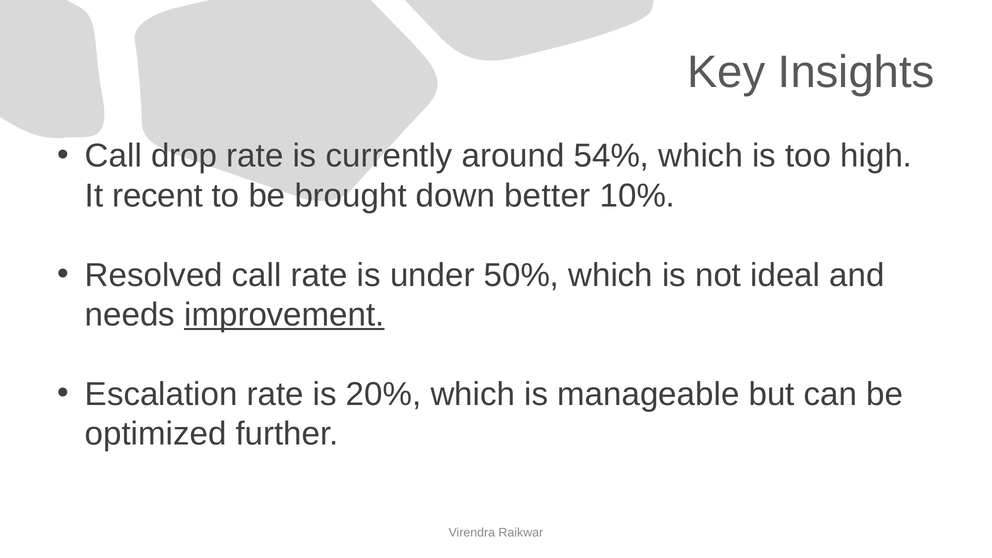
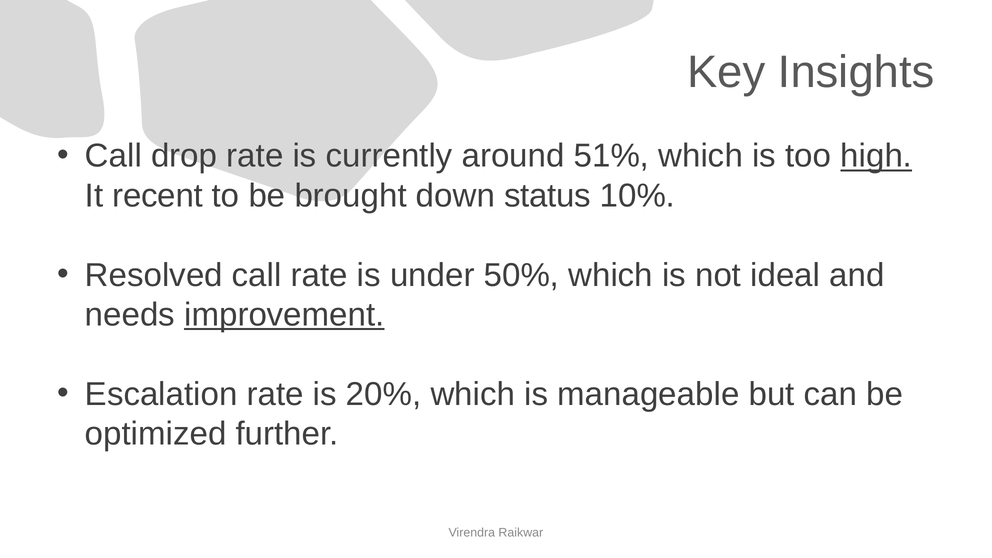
54%: 54% -> 51%
high underline: none -> present
better: better -> status
